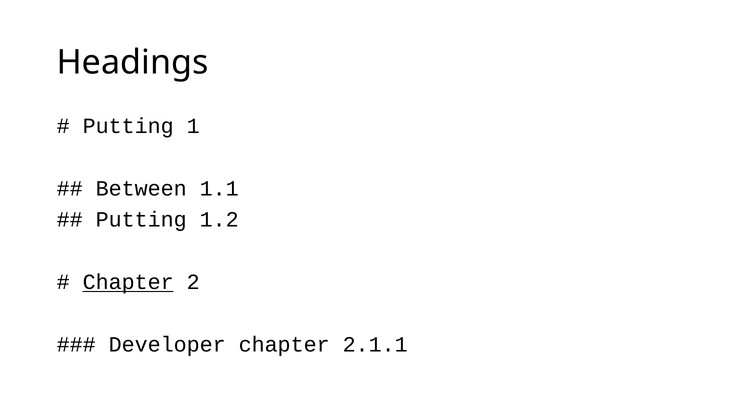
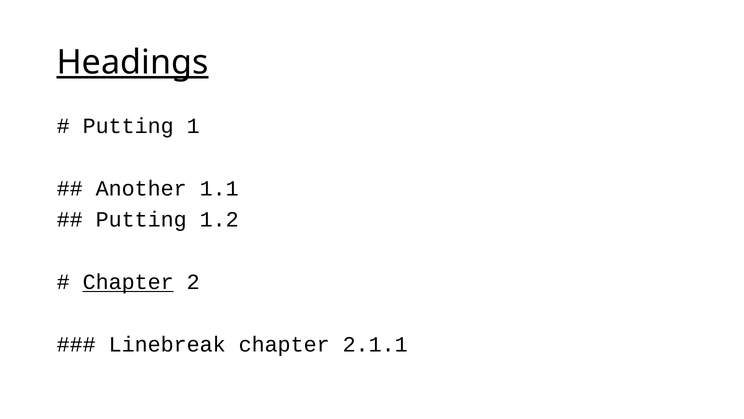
Headings underline: none -> present
Between: Between -> Another
Developer: Developer -> Linebreak
